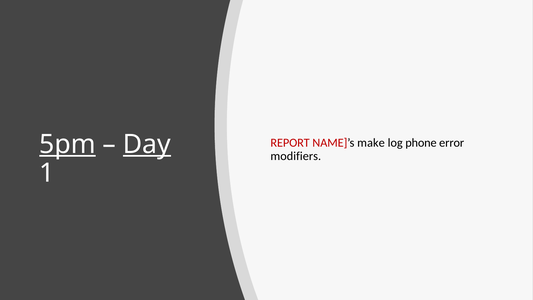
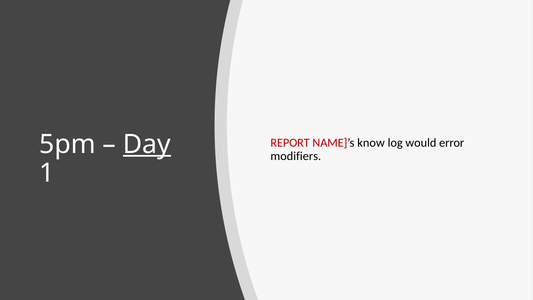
5pm underline: present -> none
make: make -> know
phone: phone -> would
